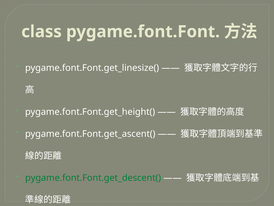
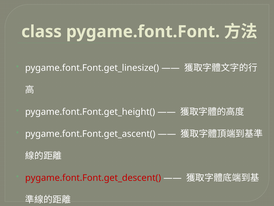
pygame.font.Font.get_descent( colour: green -> red
